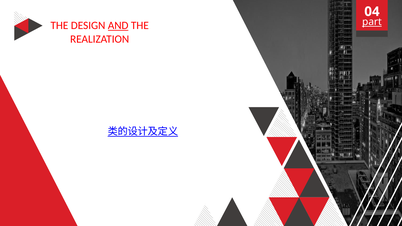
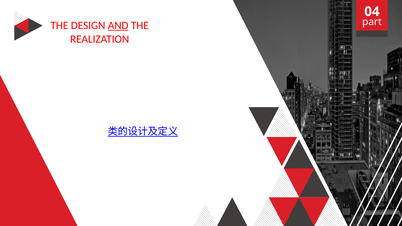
part underline: present -> none
